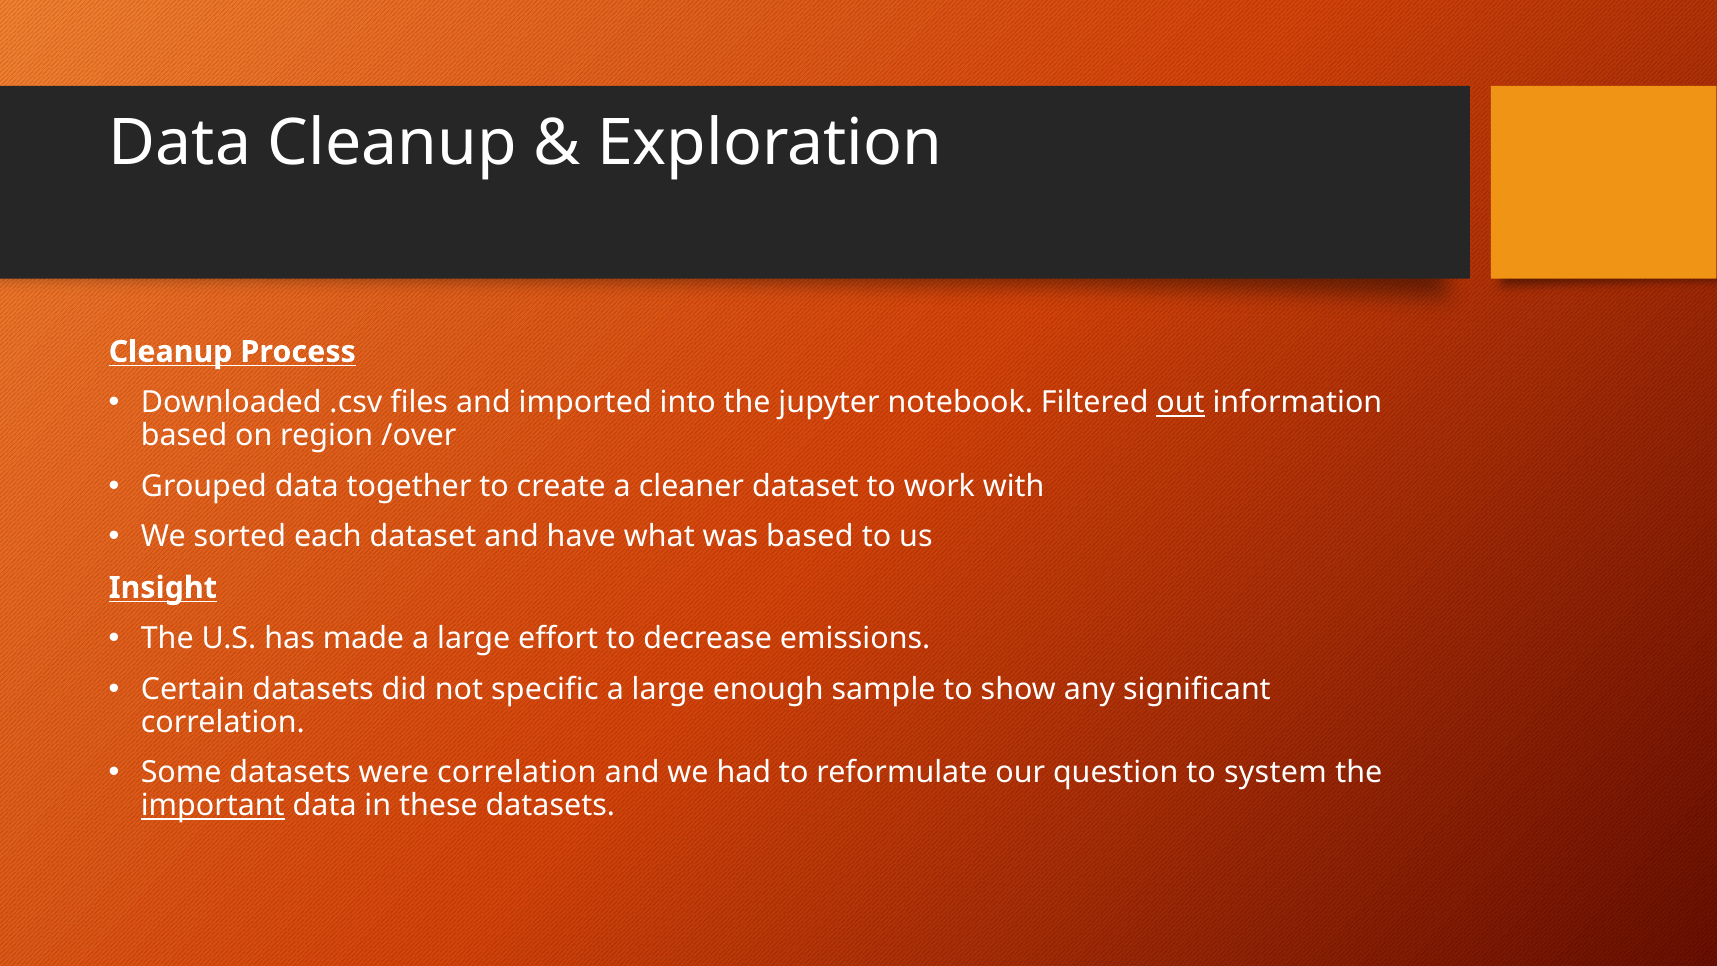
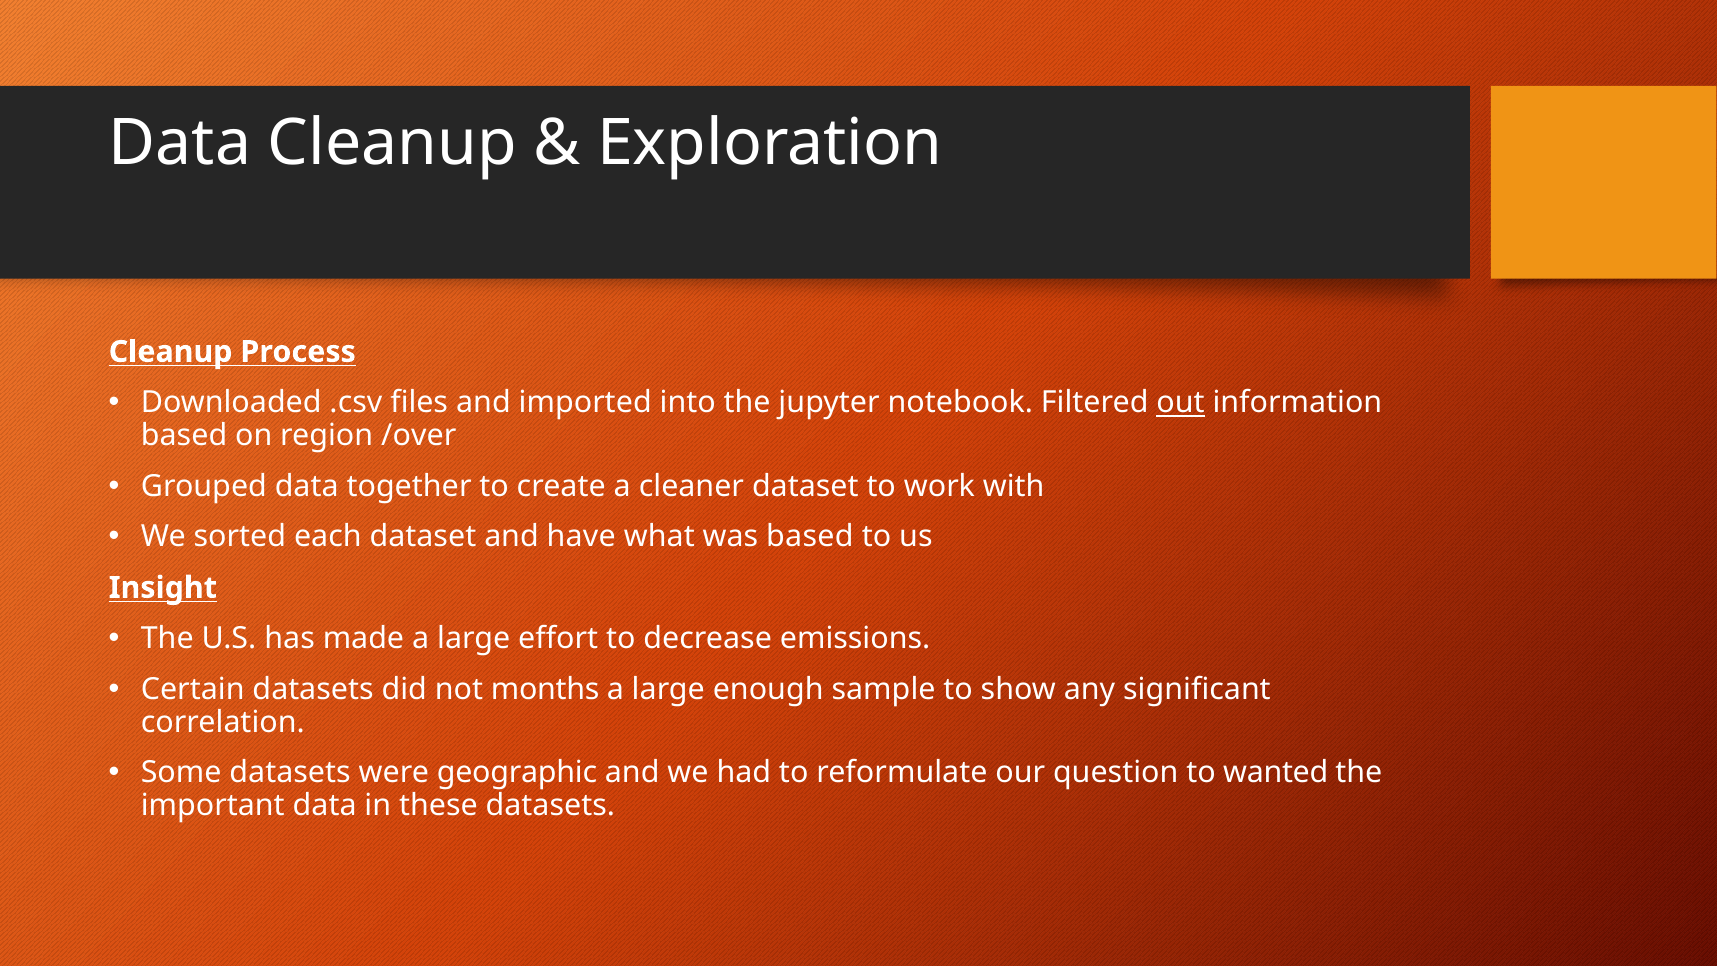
specific: specific -> months
were correlation: correlation -> geographic
system: system -> wanted
important underline: present -> none
